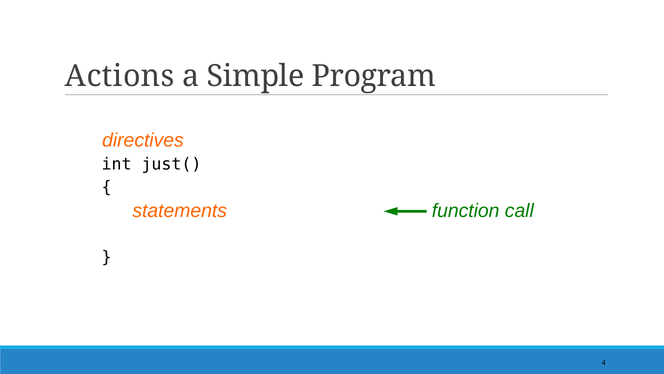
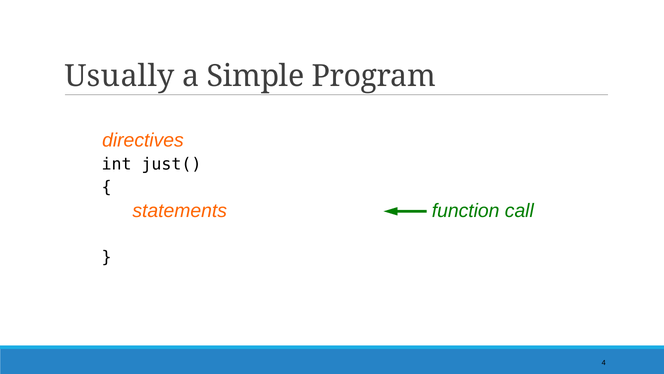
Actions: Actions -> Usually
